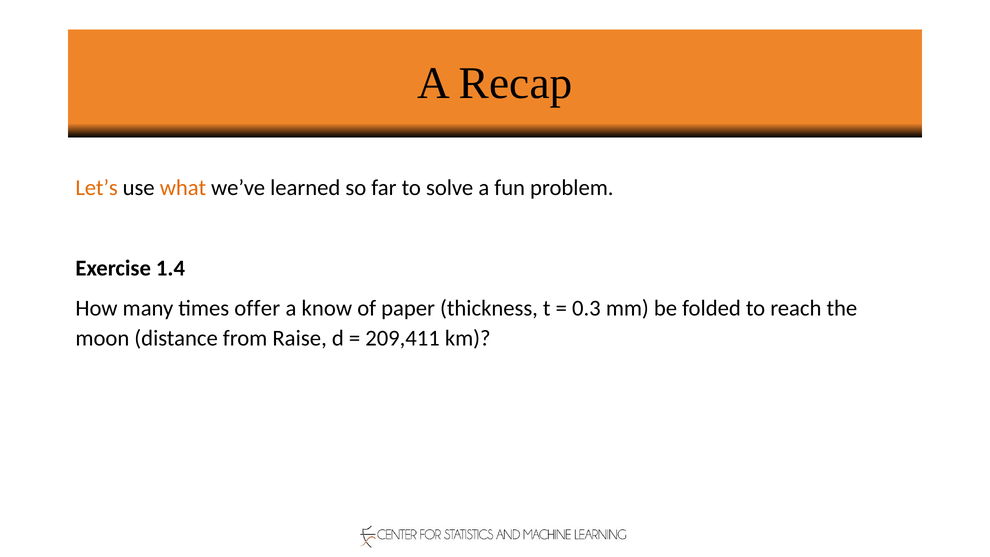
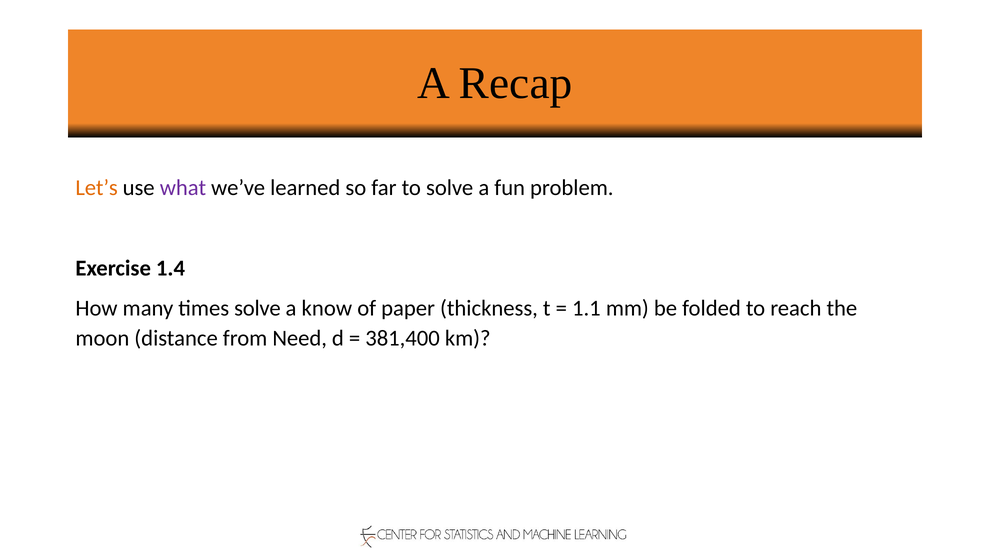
what colour: orange -> purple
times offer: offer -> solve
0.3: 0.3 -> 1.1
Raise: Raise -> Need
209,411: 209,411 -> 381,400
